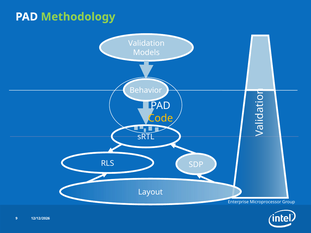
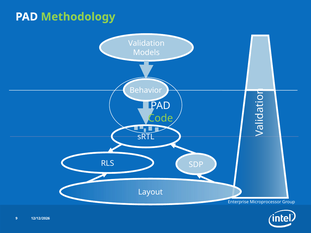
Code colour: yellow -> light green
